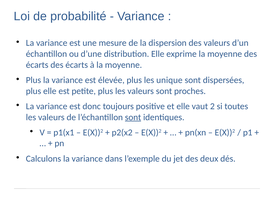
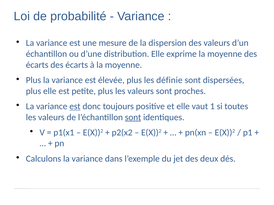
unique: unique -> définie
est at (75, 107) underline: none -> present
2: 2 -> 1
